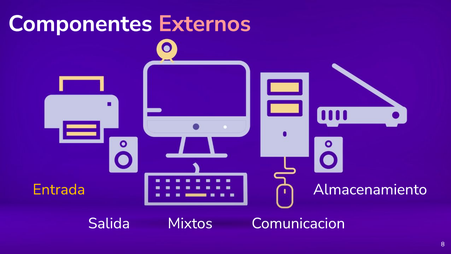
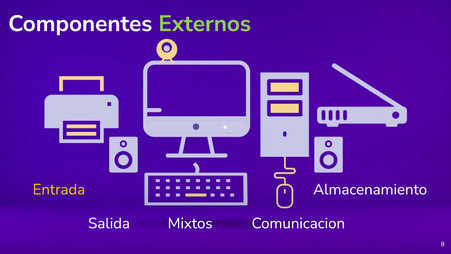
Externos colour: pink -> light green
